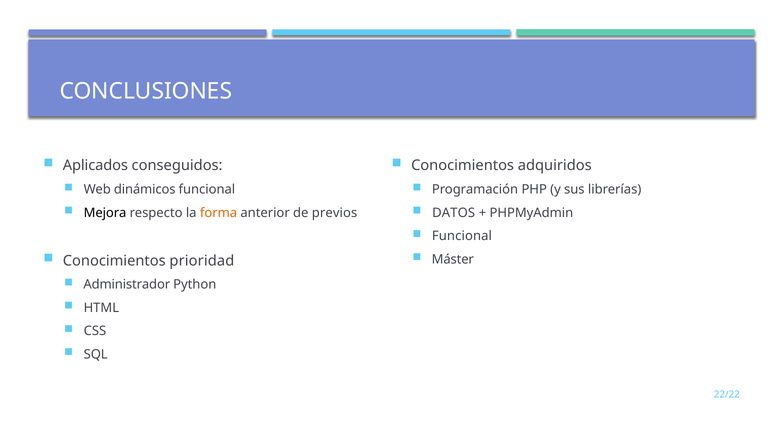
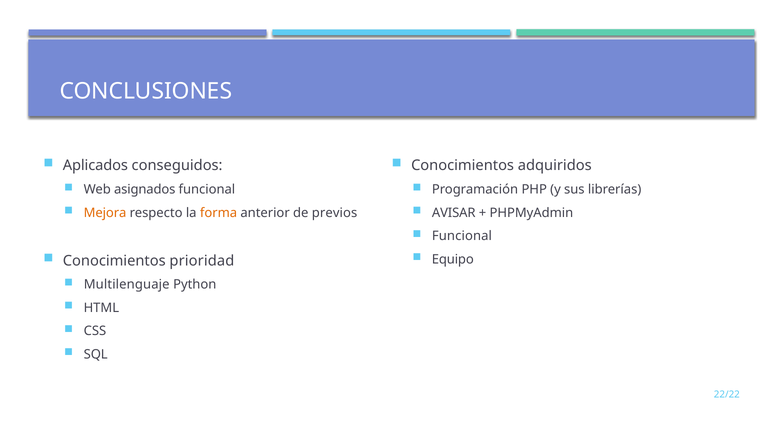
dinámicos: dinámicos -> asignados
Mejora colour: black -> orange
DATOS: DATOS -> AVISAR
Máster: Máster -> Equipo
Administrador: Administrador -> Multilenguaje
